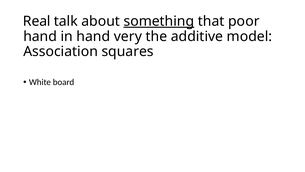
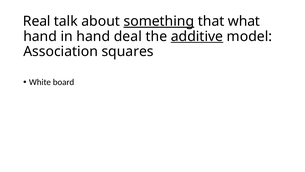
poor: poor -> what
very: very -> deal
additive underline: none -> present
